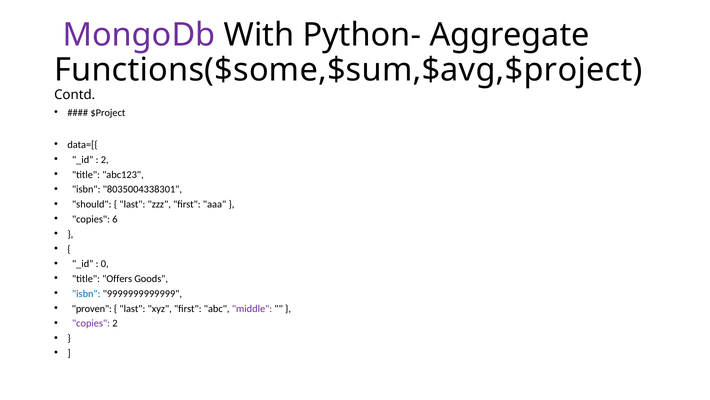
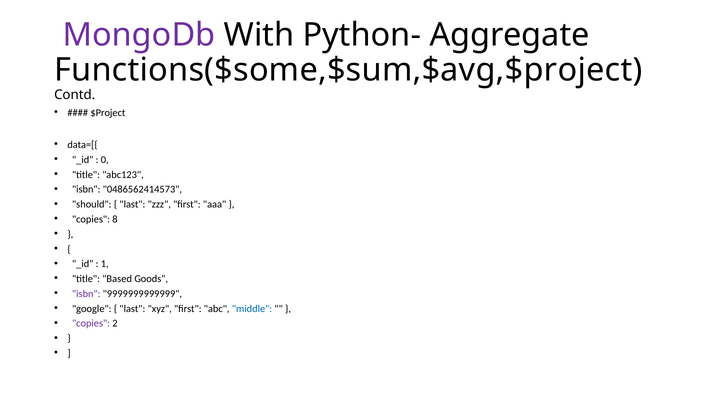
2 at (105, 160): 2 -> 0
8035004338301: 8035004338301 -> 0486562414573
6: 6 -> 8
0: 0 -> 1
Offers: Offers -> Based
isbn at (86, 293) colour: blue -> purple
proven: proven -> google
middle colour: purple -> blue
